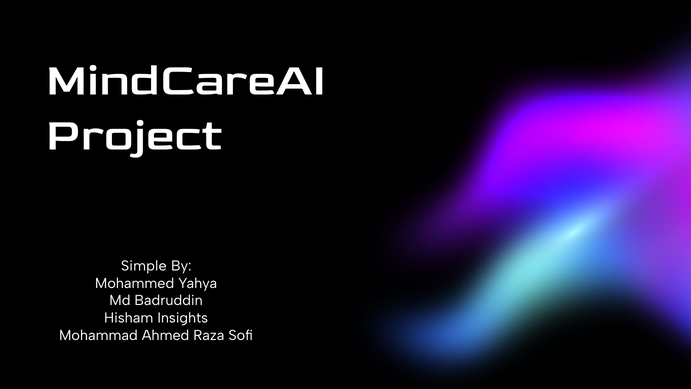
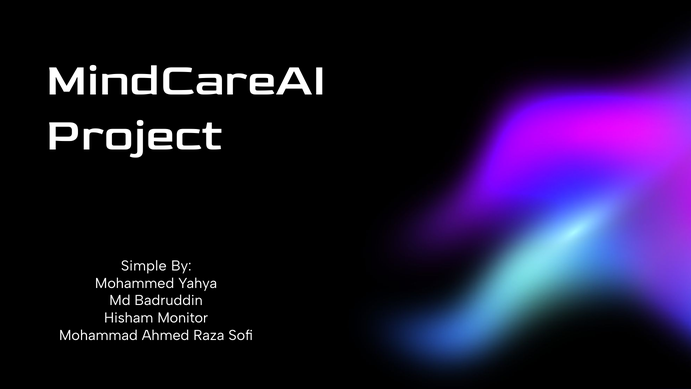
Insights: Insights -> Monitor
